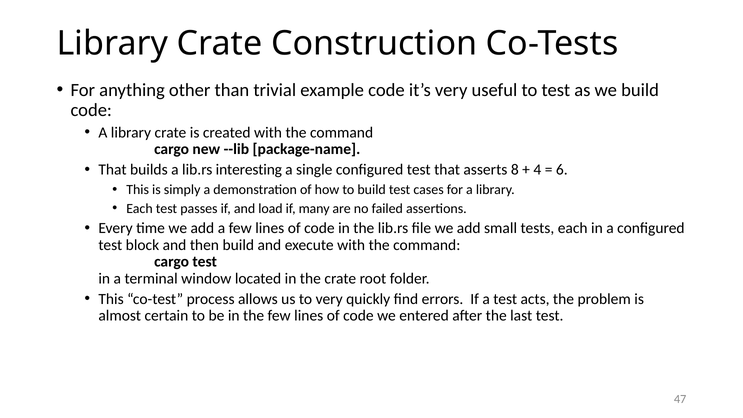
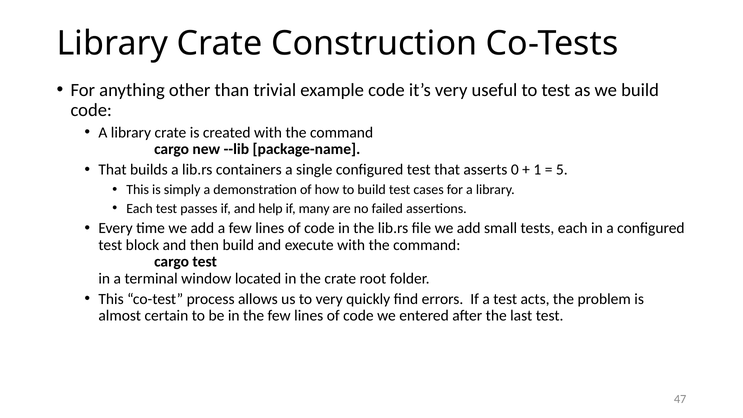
interesting: interesting -> containers
8: 8 -> 0
4: 4 -> 1
6: 6 -> 5
load: load -> help
